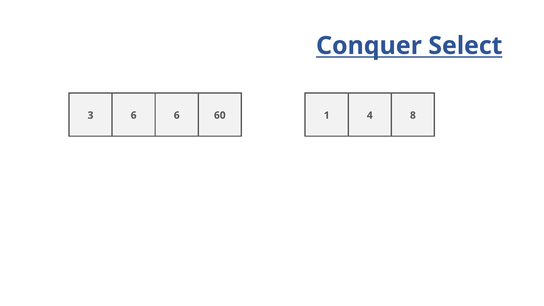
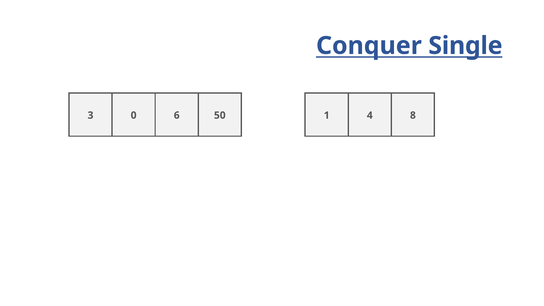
Select: Select -> Single
3 6: 6 -> 0
60: 60 -> 50
